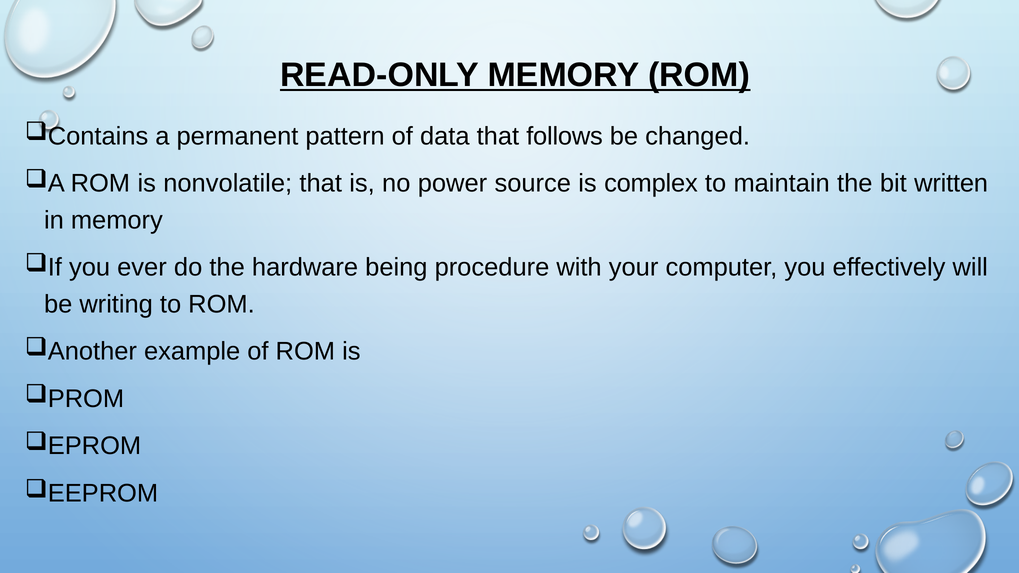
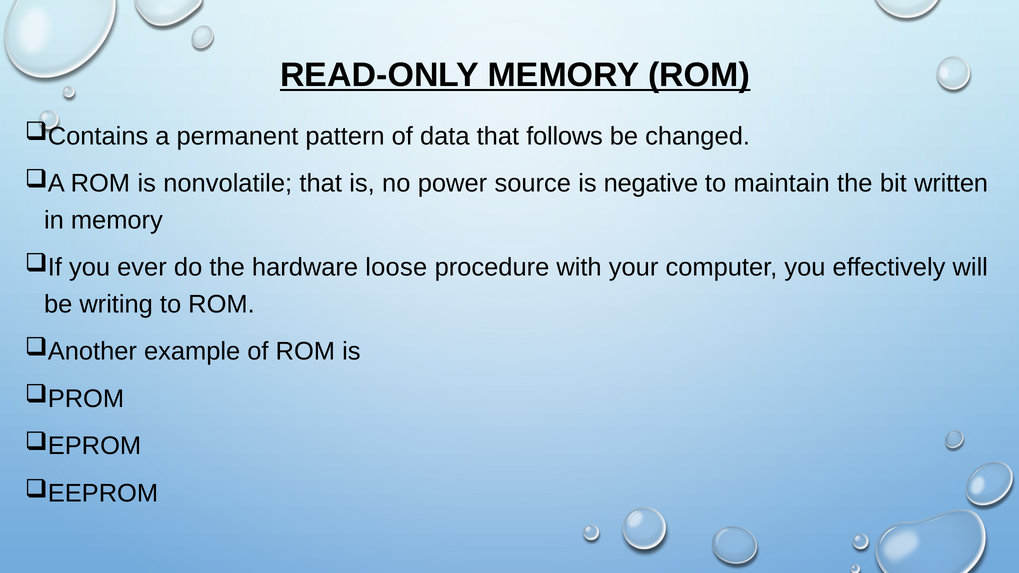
complex: complex -> negative
being: being -> loose
